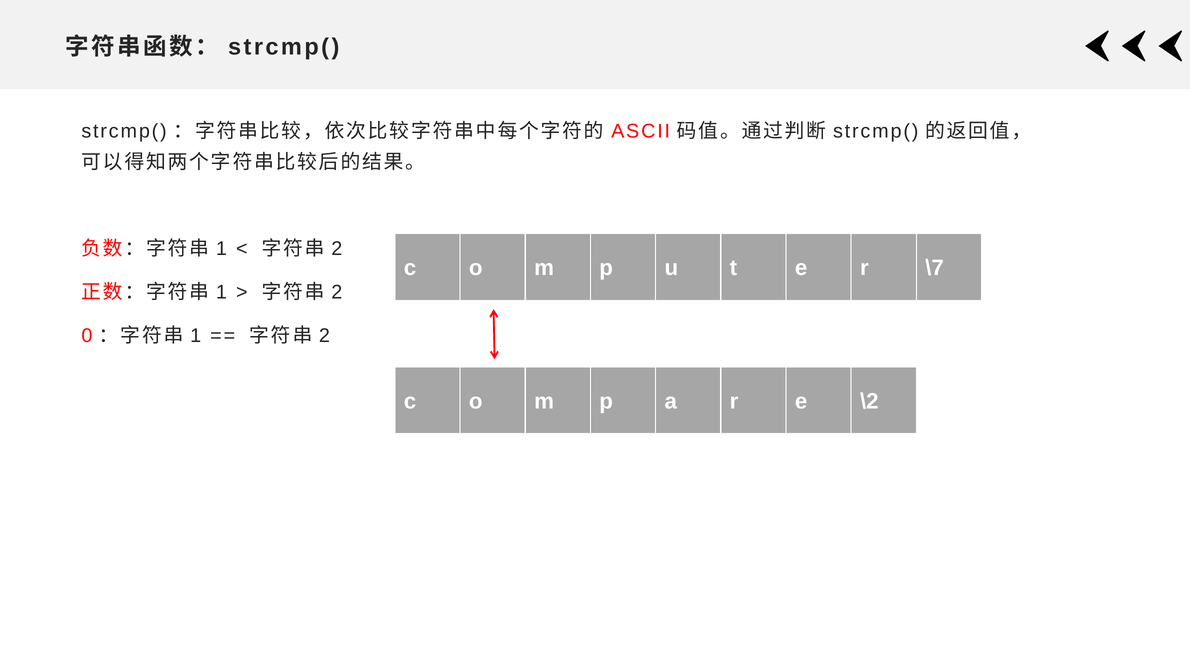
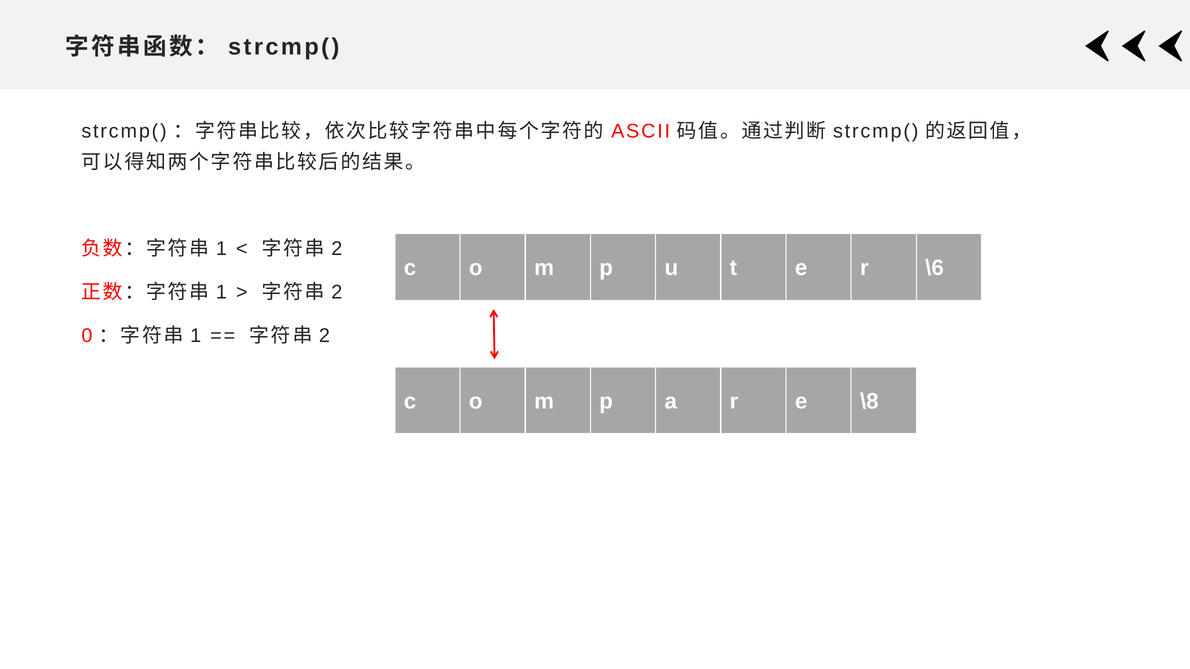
\7: \7 -> \6
\2: \2 -> \8
